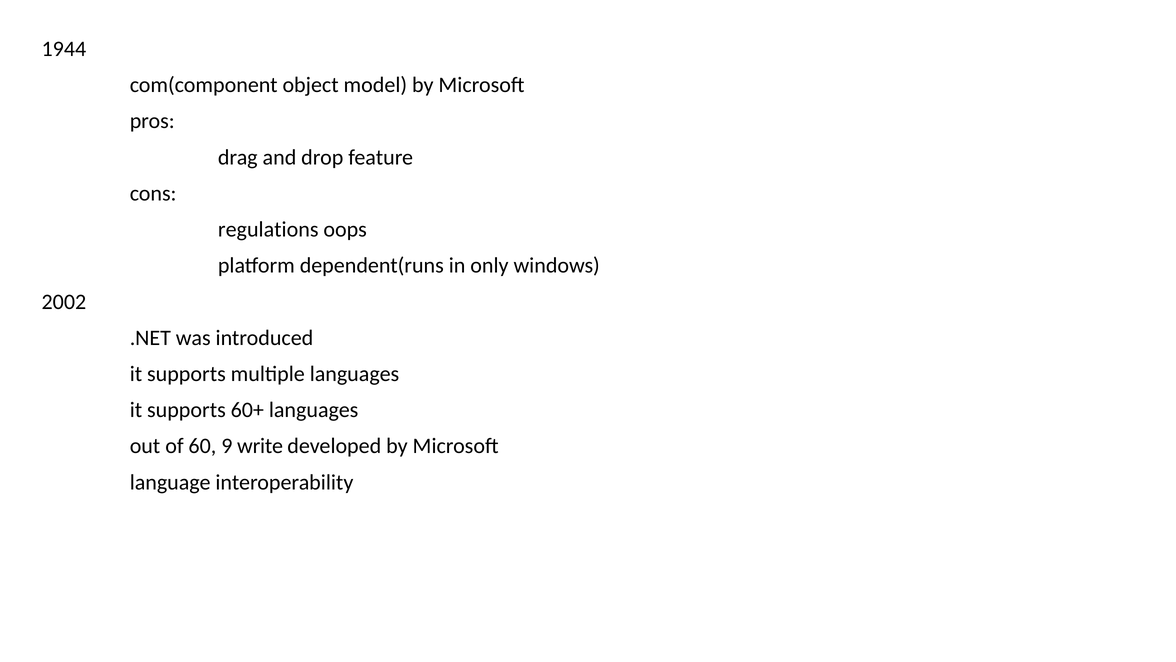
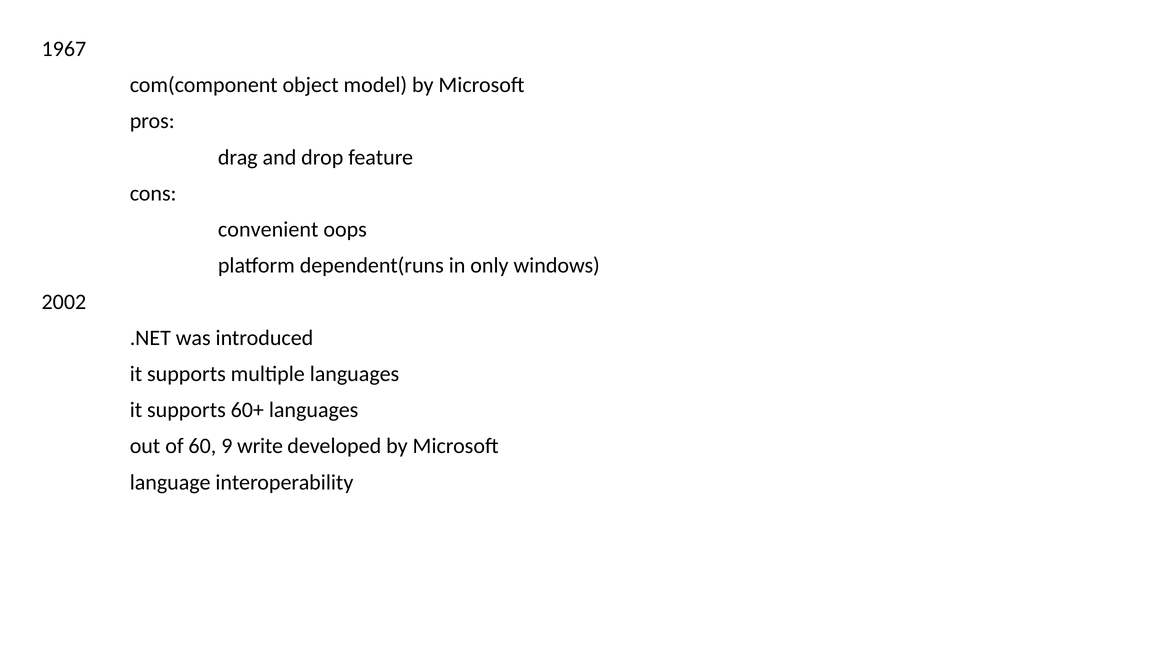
1944: 1944 -> 1967
regulations: regulations -> convenient
